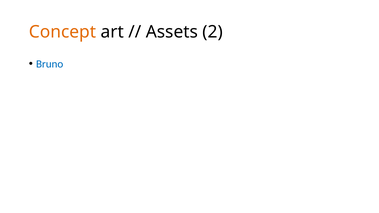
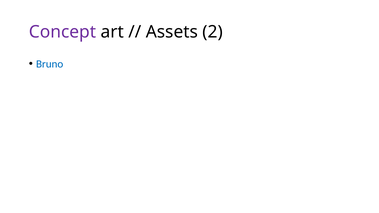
Concept colour: orange -> purple
